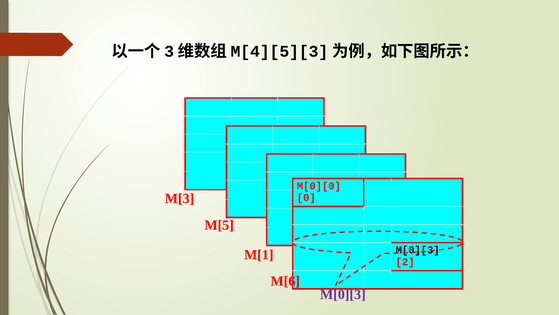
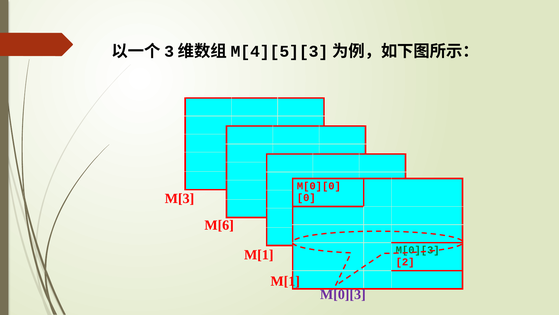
M[5: M[5 -> M[6
M[0][3 at (418, 250) colour: black -> green
M[6 at (285, 281): M[6 -> M[1
